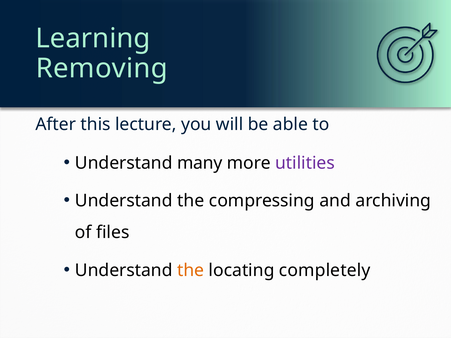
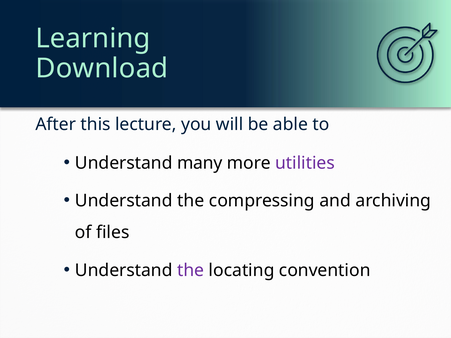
Removing: Removing -> Download
the at (191, 270) colour: orange -> purple
completely: completely -> convention
